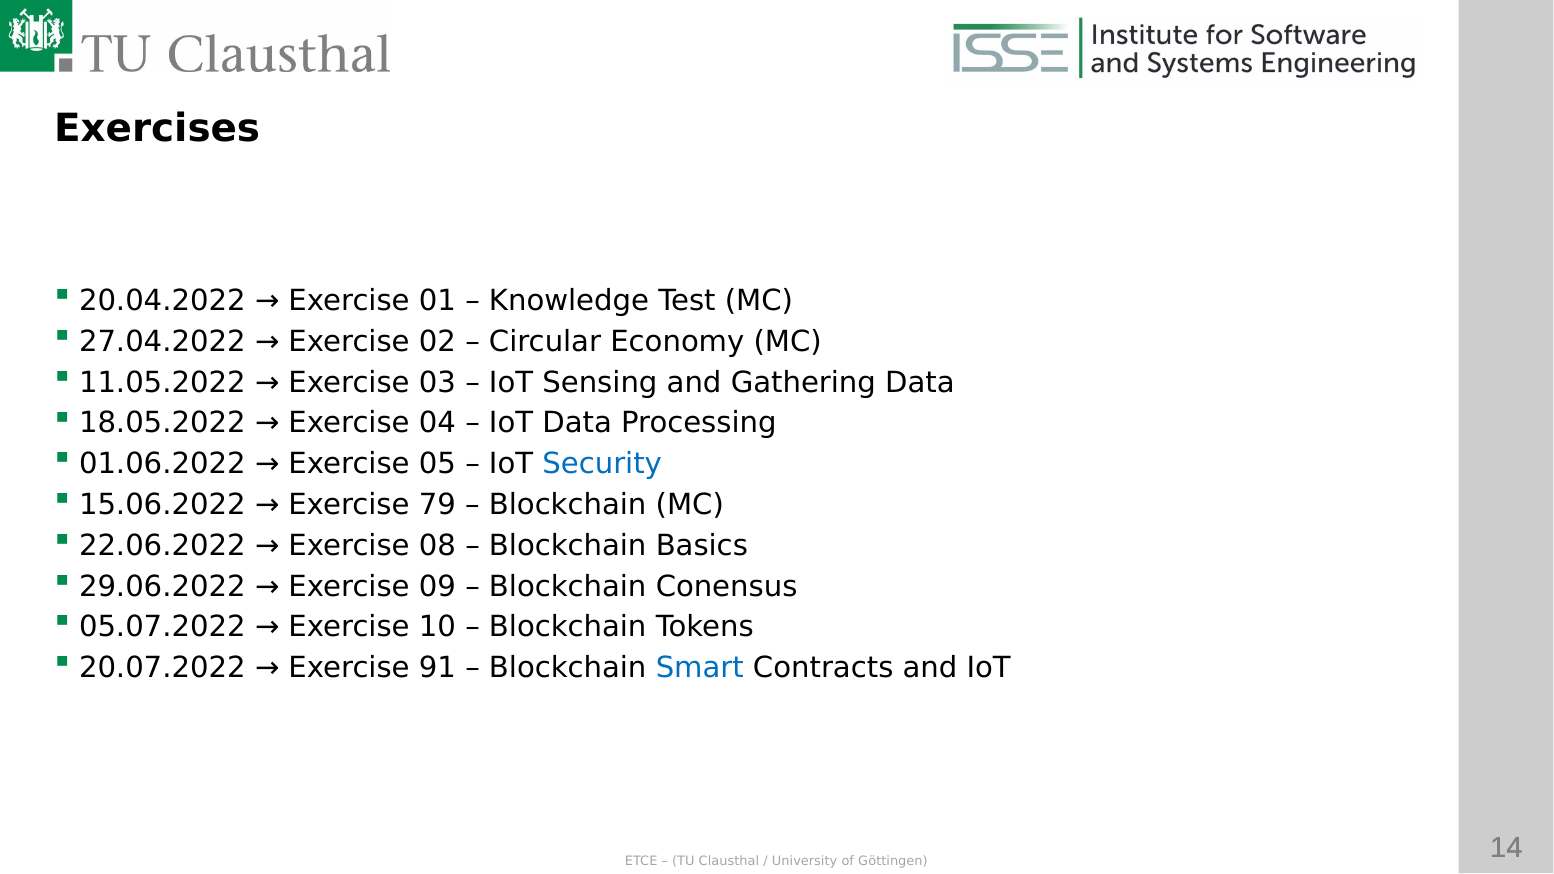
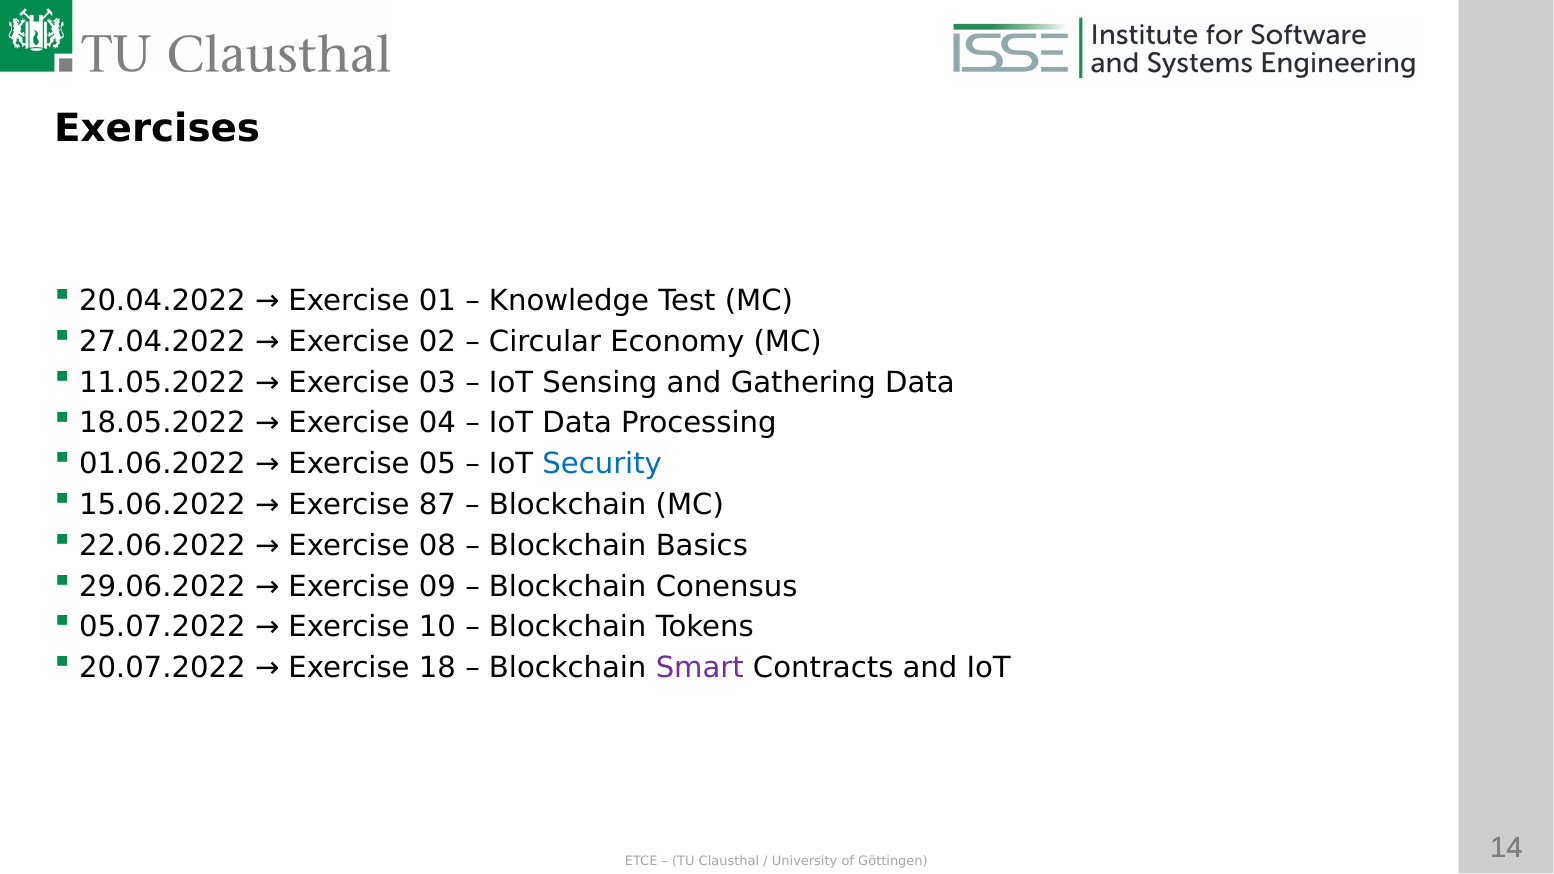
79: 79 -> 87
91: 91 -> 18
Smart colour: blue -> purple
